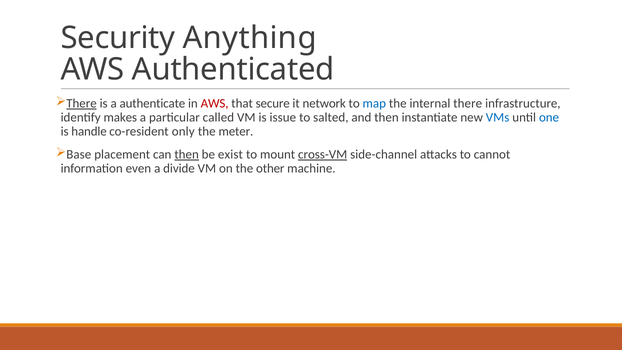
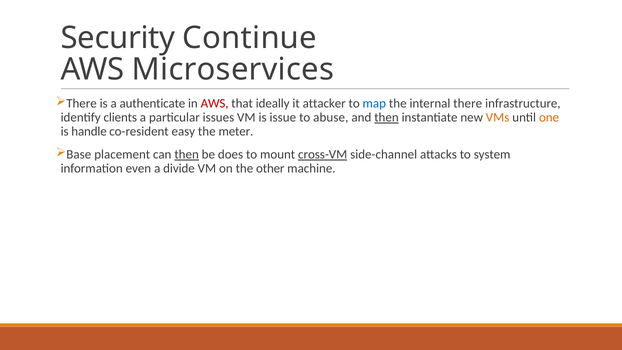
Anything: Anything -> Continue
Authenticated: Authenticated -> Microservices
There at (82, 103) underline: present -> none
secure: secure -> ideally
network: network -> attacker
makes: makes -> clients
called: called -> issues
salted: salted -> abuse
then at (386, 117) underline: none -> present
VMs colour: blue -> orange
one colour: blue -> orange
only: only -> easy
exist: exist -> does
cannot: cannot -> system
